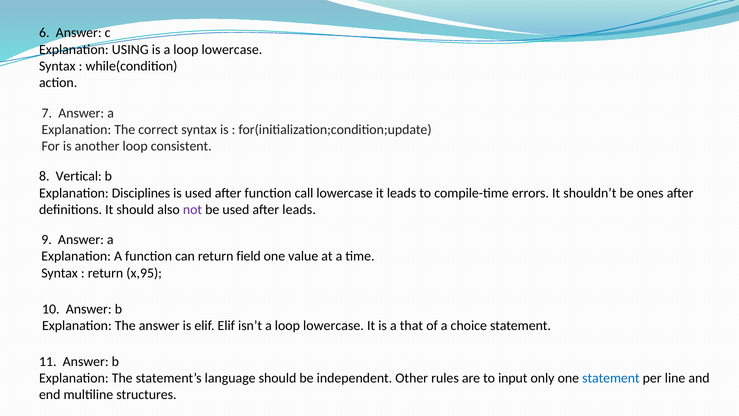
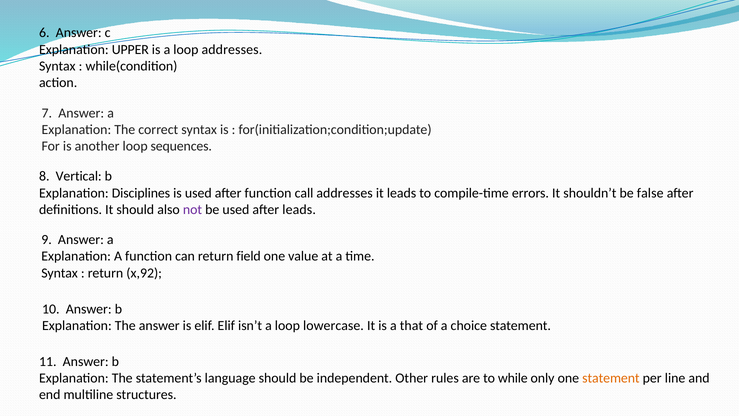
USING: USING -> UPPER
is a loop lowercase: lowercase -> addresses
consistent: consistent -> sequences
call lowercase: lowercase -> addresses
ones: ones -> false
x,95: x,95 -> x,92
input: input -> while
statement at (611, 378) colour: blue -> orange
